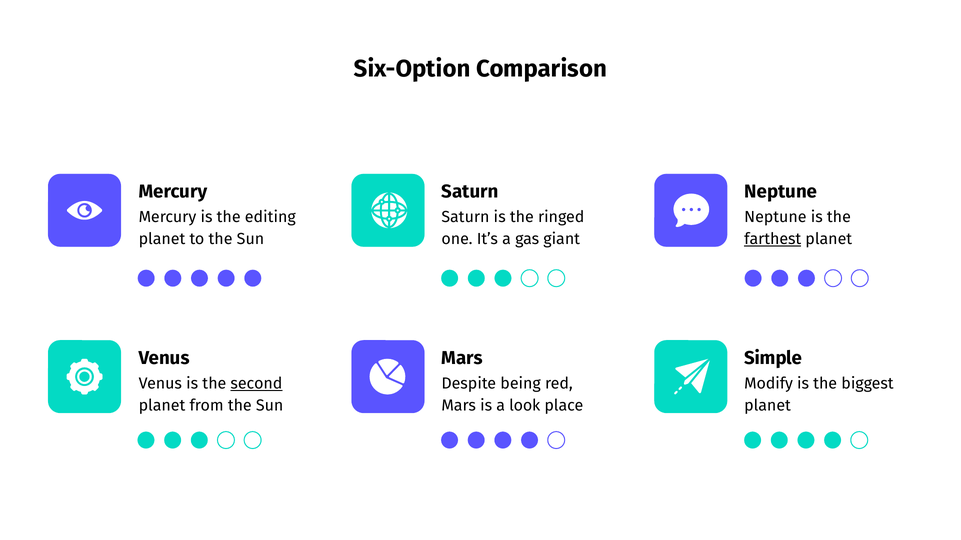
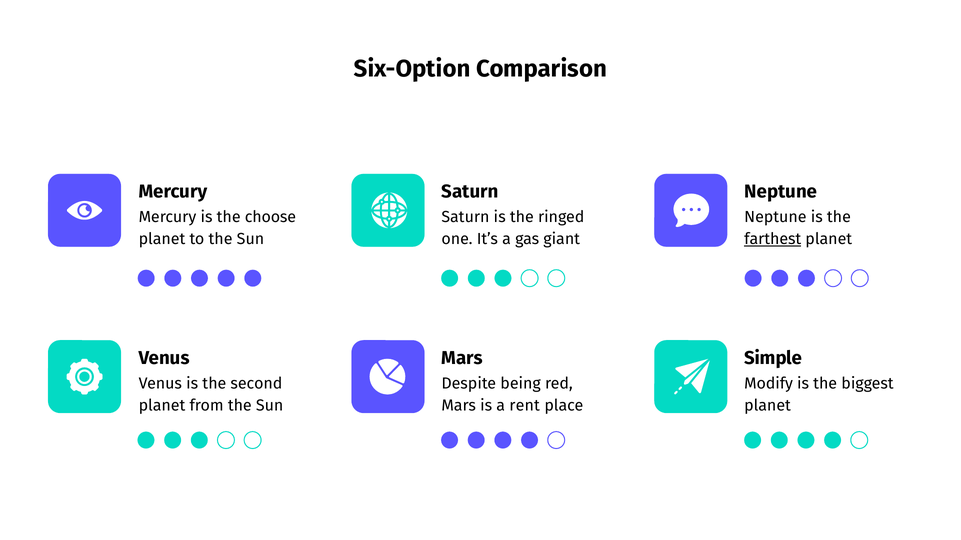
editing: editing -> choose
second underline: present -> none
look: look -> rent
